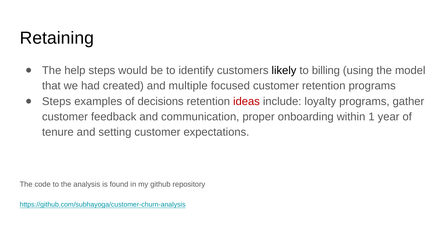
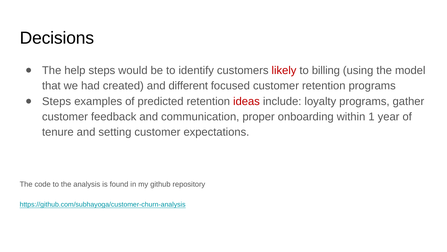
Retaining: Retaining -> Decisions
likely colour: black -> red
multiple: multiple -> different
decisions: decisions -> predicted
